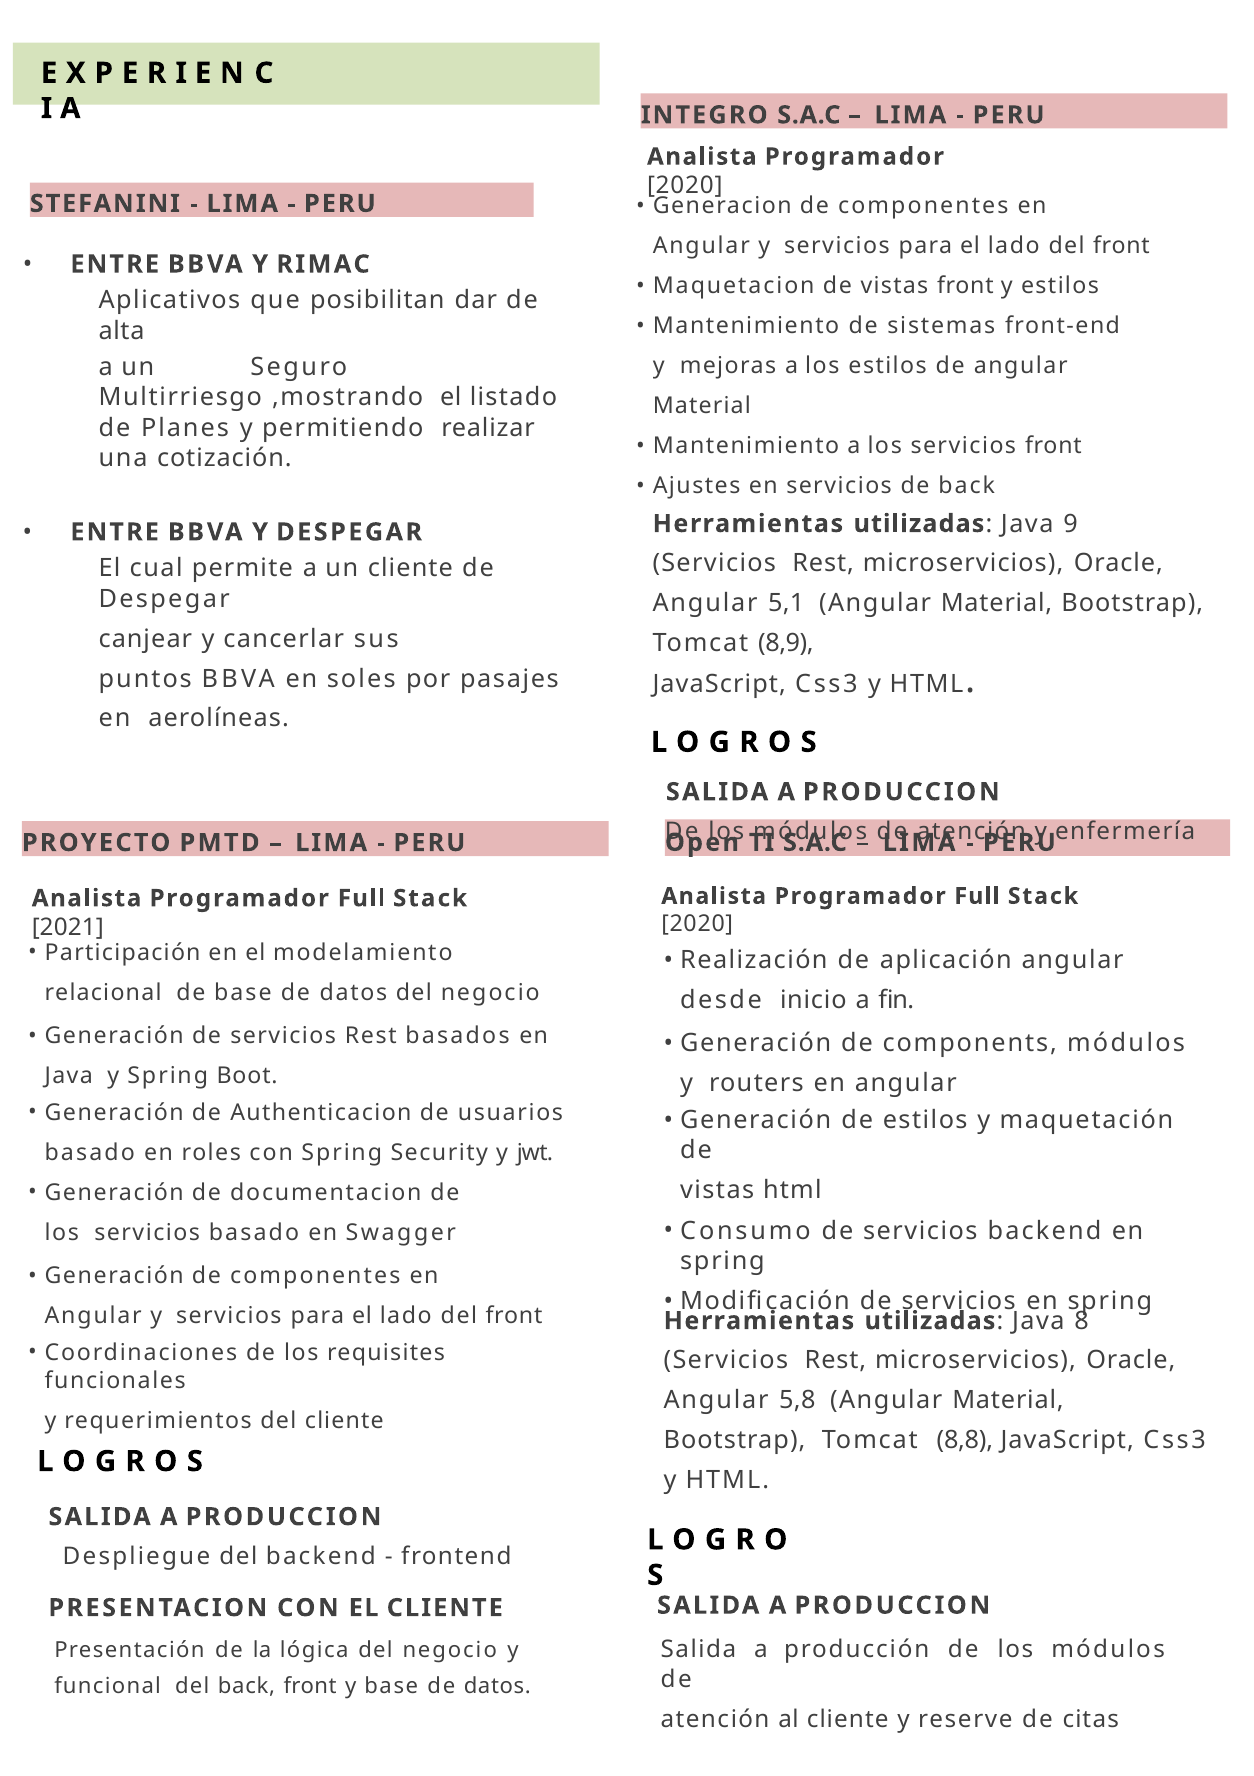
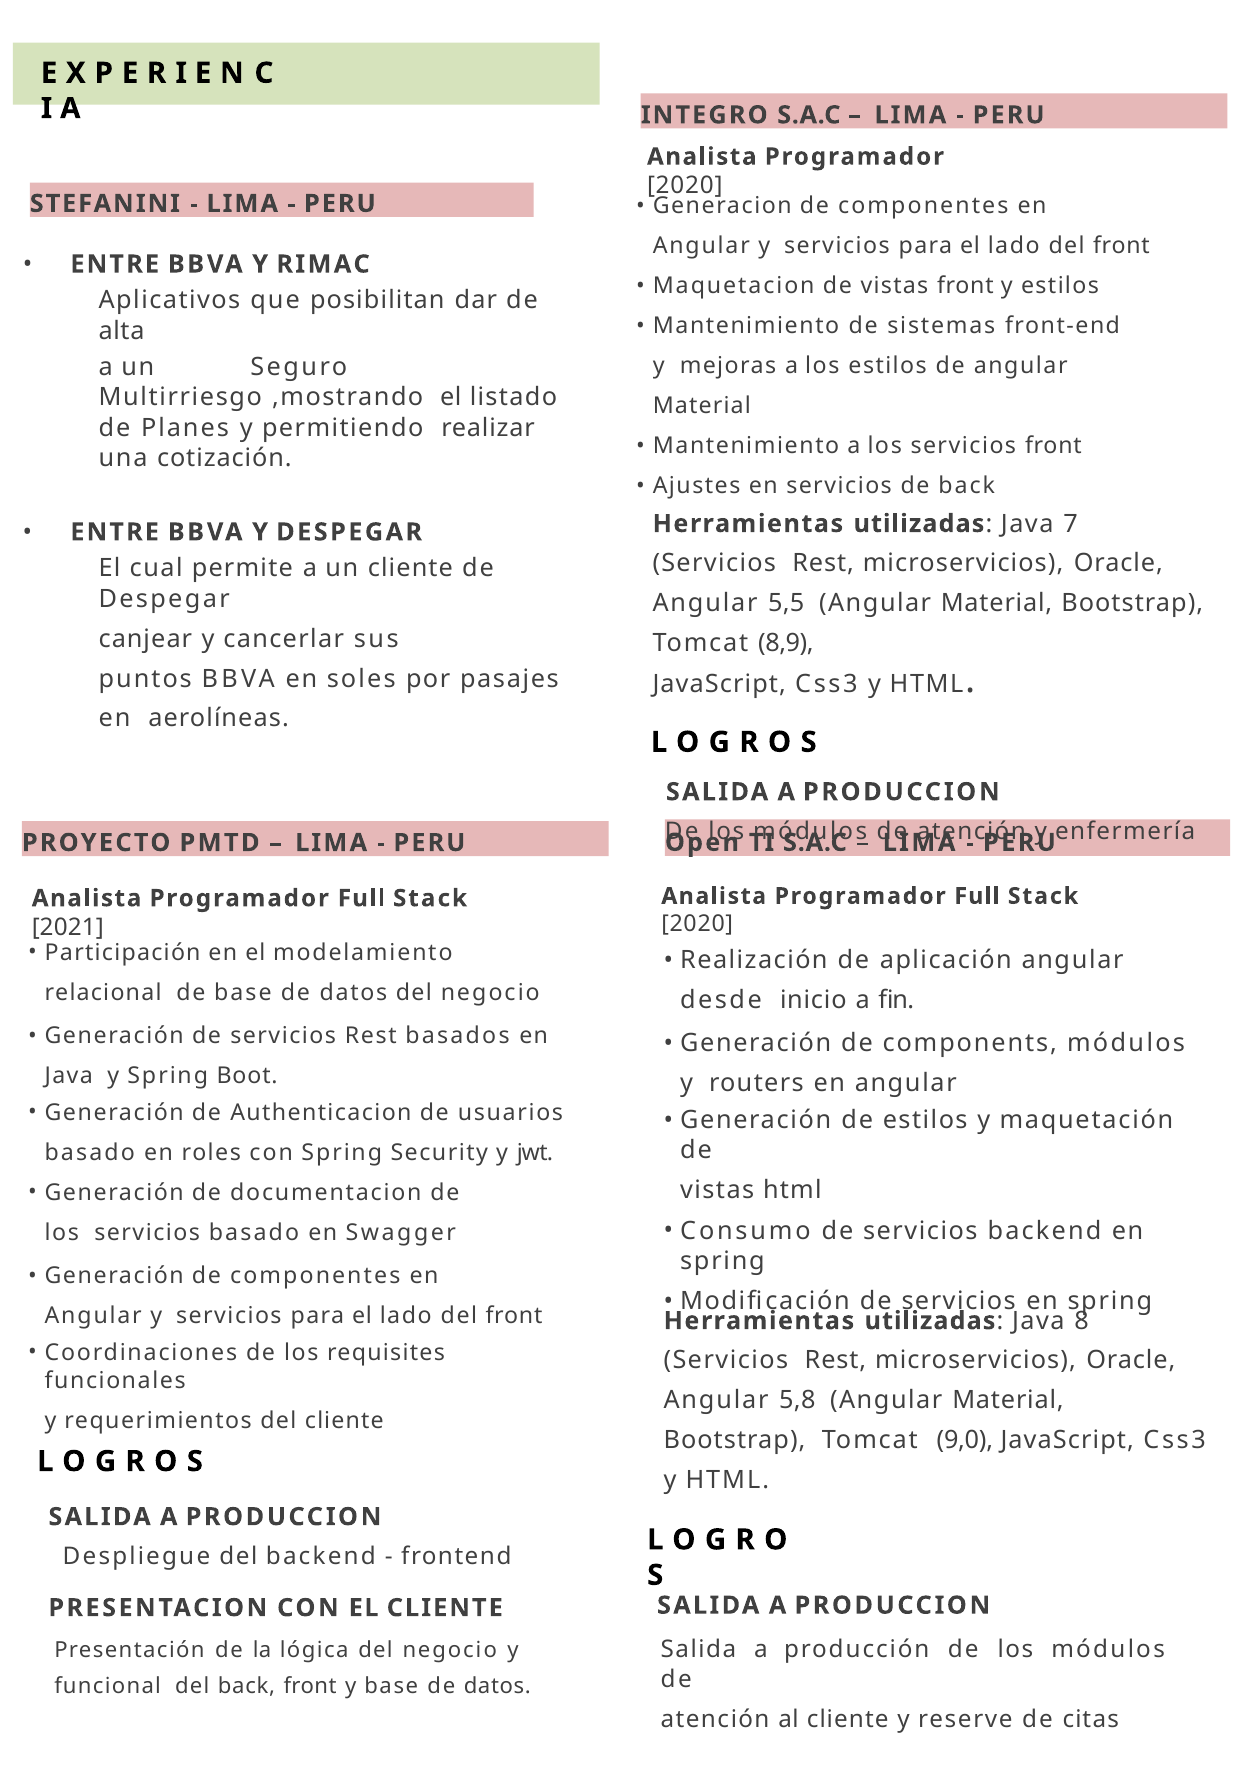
9: 9 -> 7
5,1: 5,1 -> 5,5
8,8: 8,8 -> 9,0
